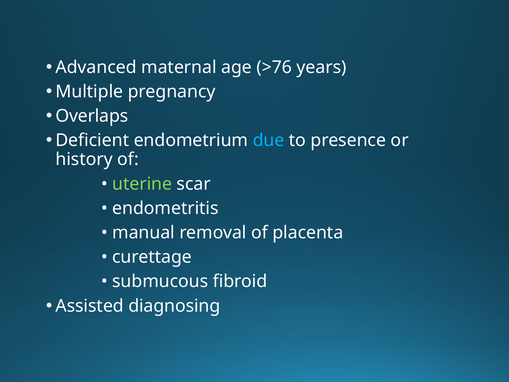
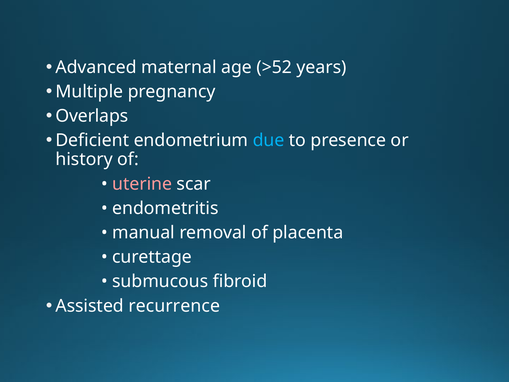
>76: >76 -> >52
uterine colour: light green -> pink
diagnosing: diagnosing -> recurrence
